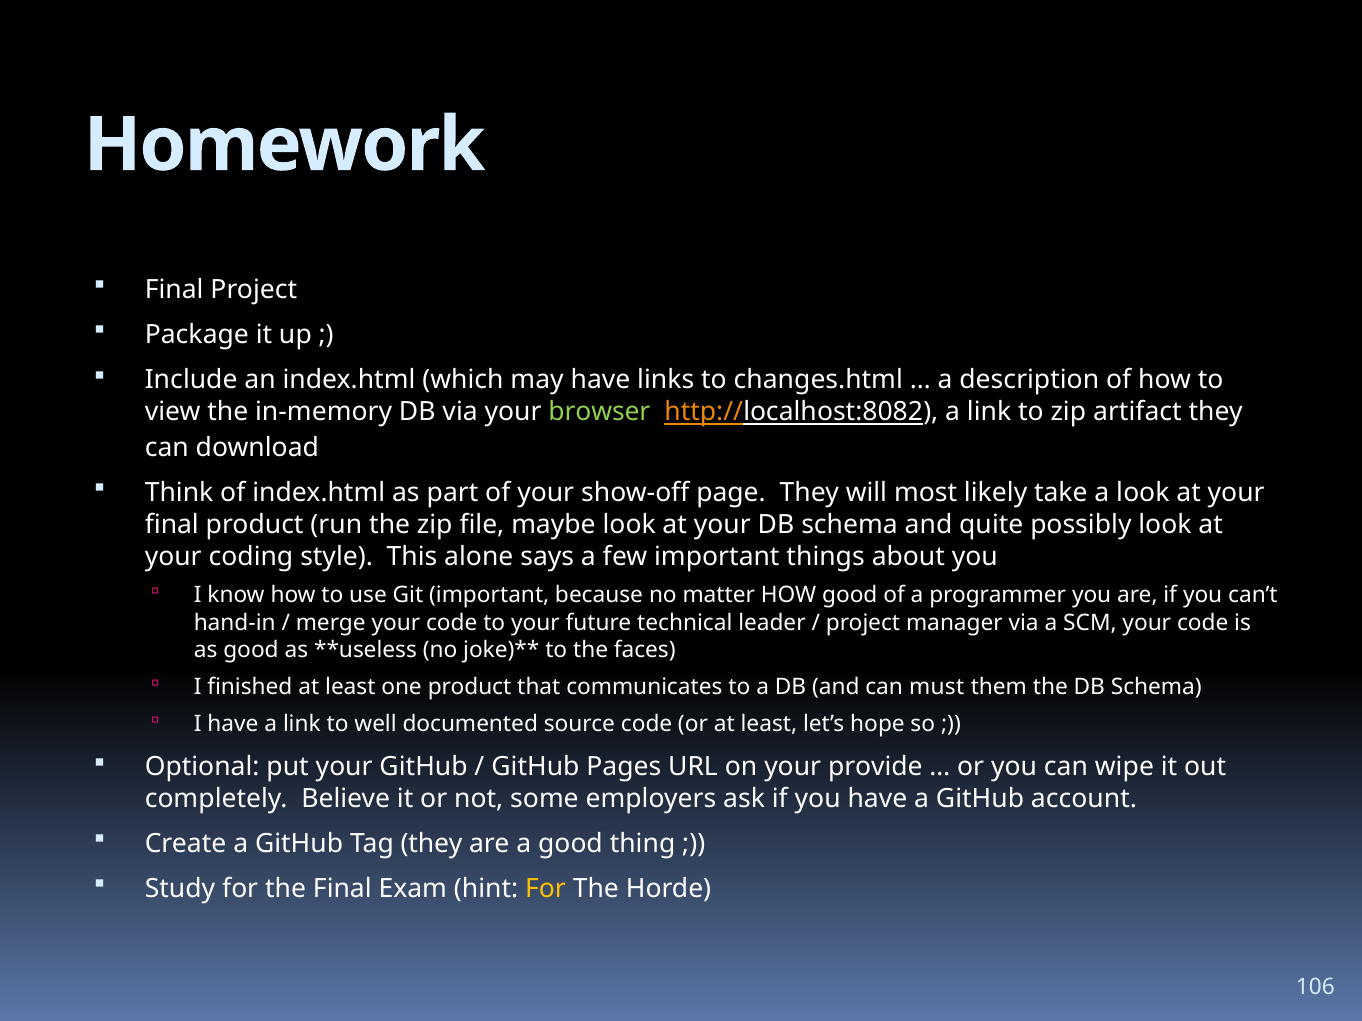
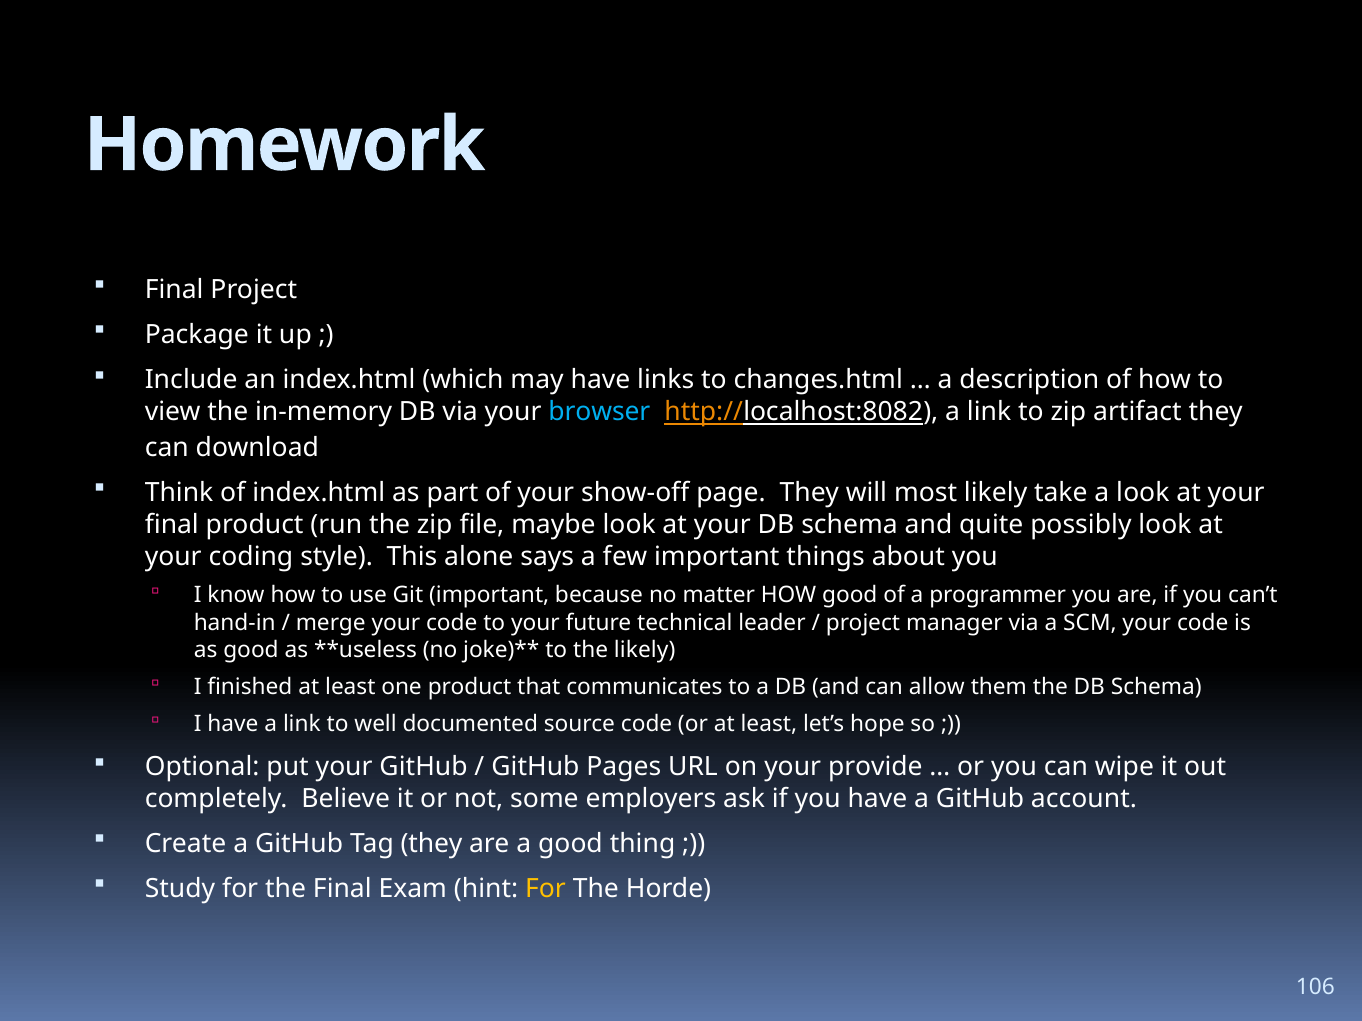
browser colour: light green -> light blue
the faces: faces -> likely
must: must -> allow
